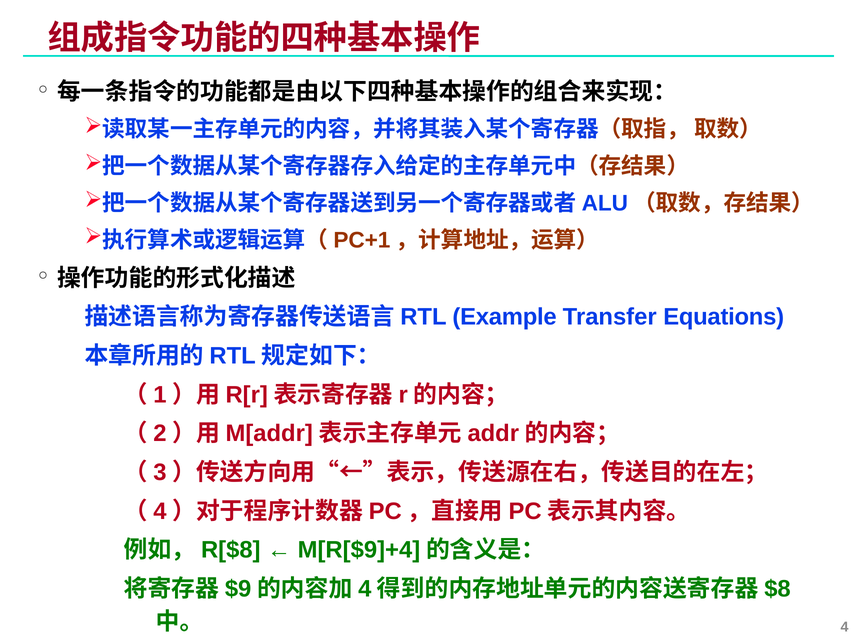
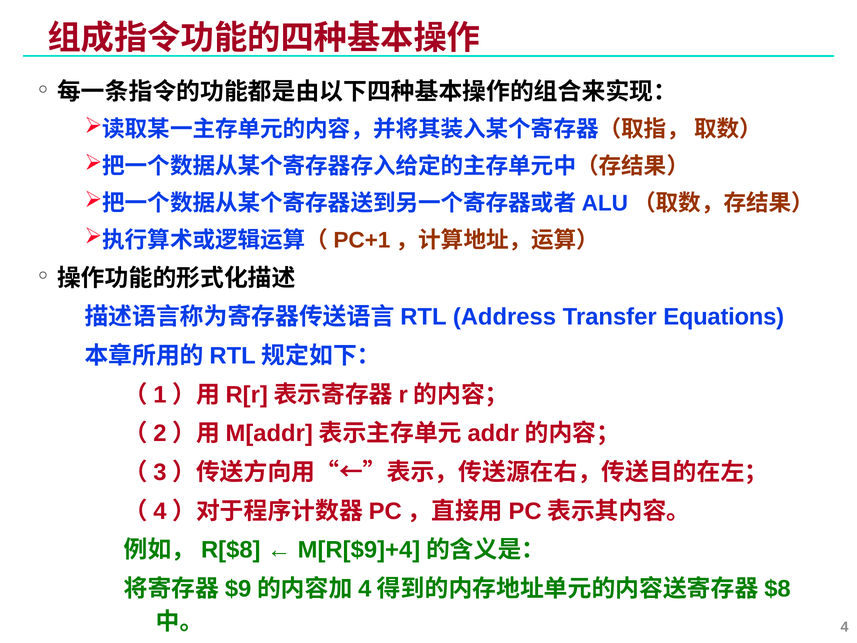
Example: Example -> Address
